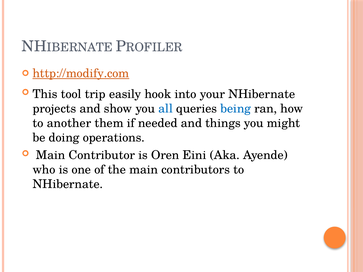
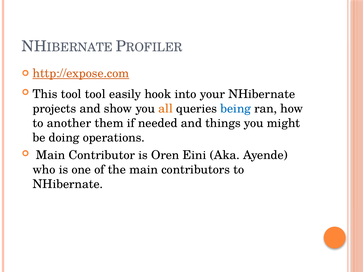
http://modify.com: http://modify.com -> http://expose.com
tool trip: trip -> tool
all colour: blue -> orange
